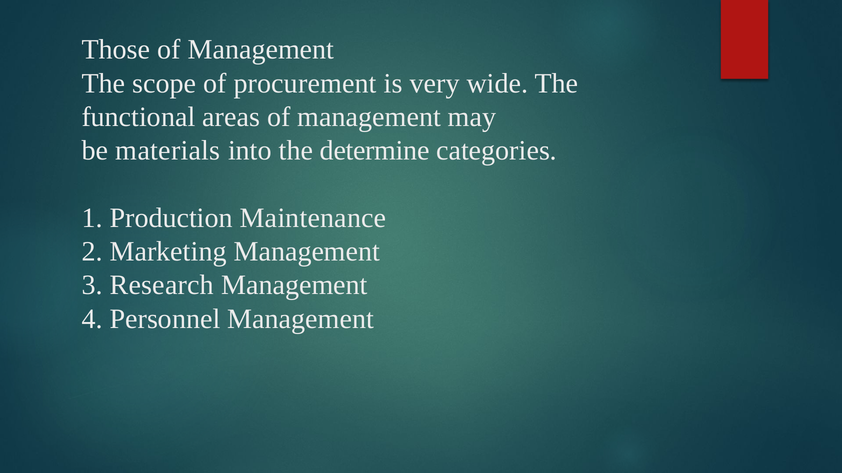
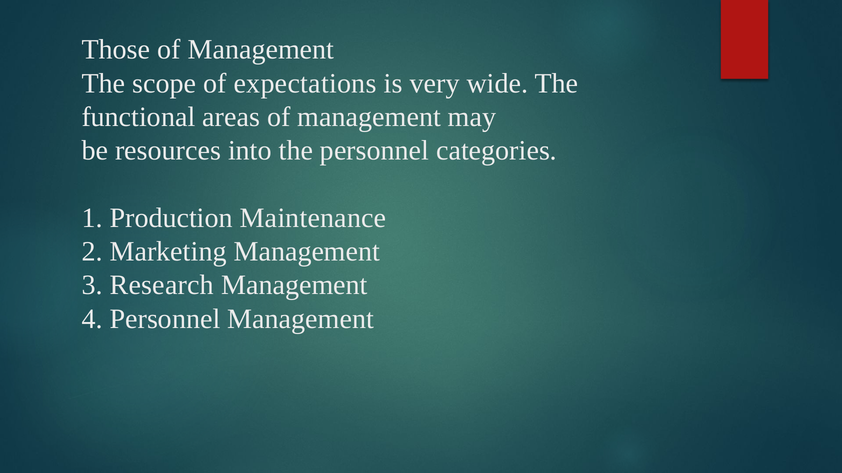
procurement: procurement -> expectations
materials: materials -> resources
the determine: determine -> personnel
